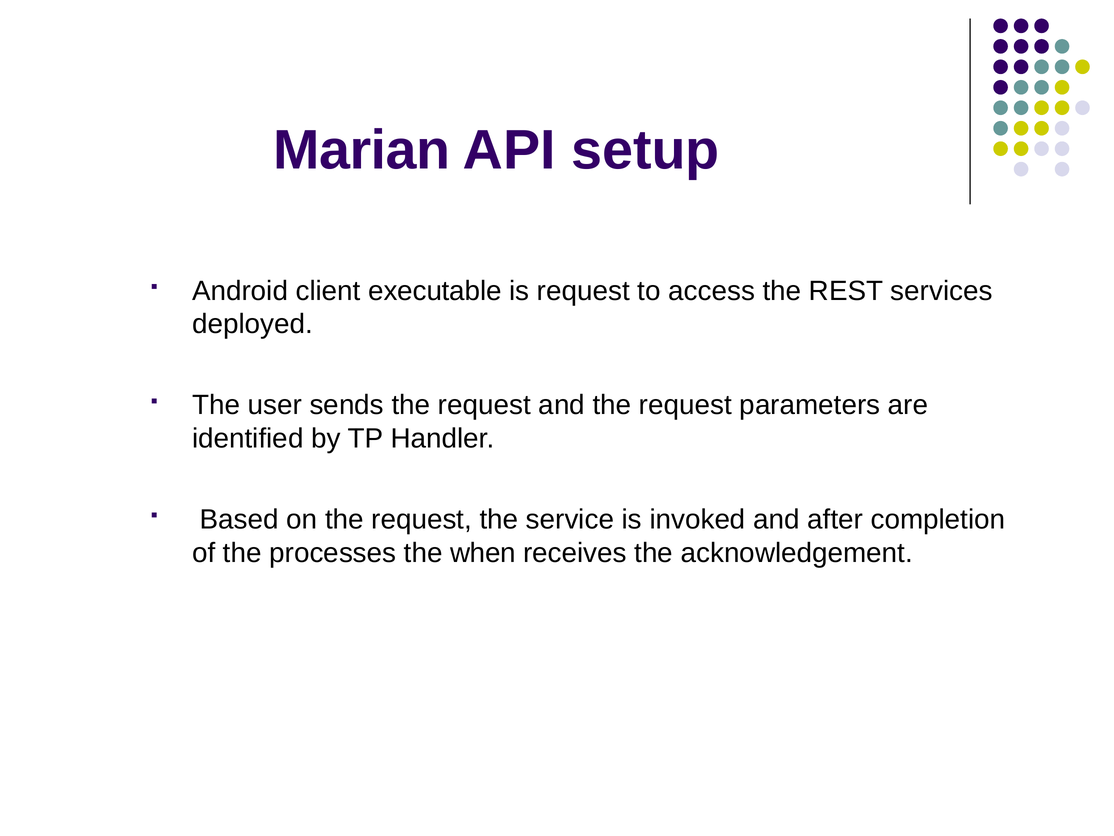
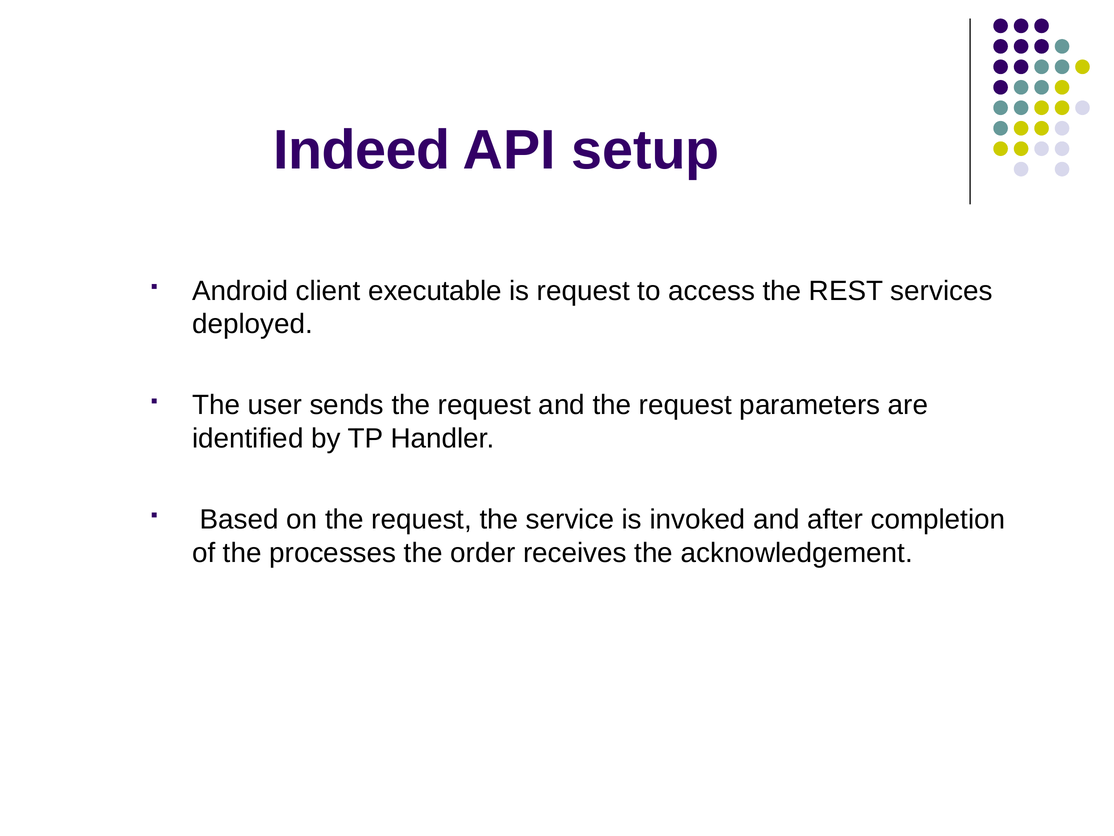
Marian: Marian -> Indeed
when: when -> order
